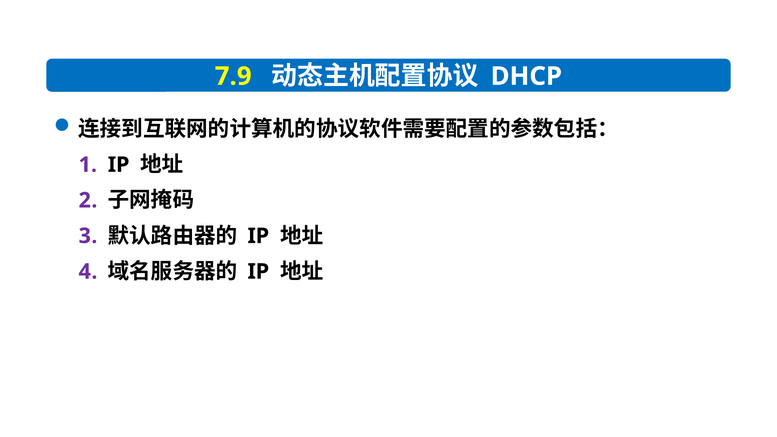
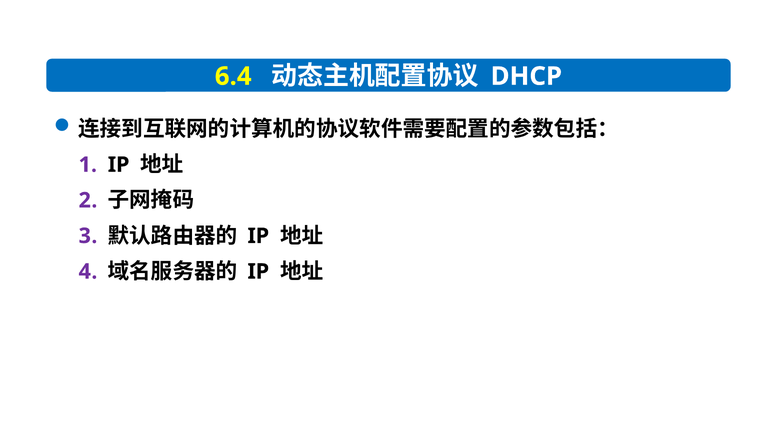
7.9: 7.9 -> 6.4
